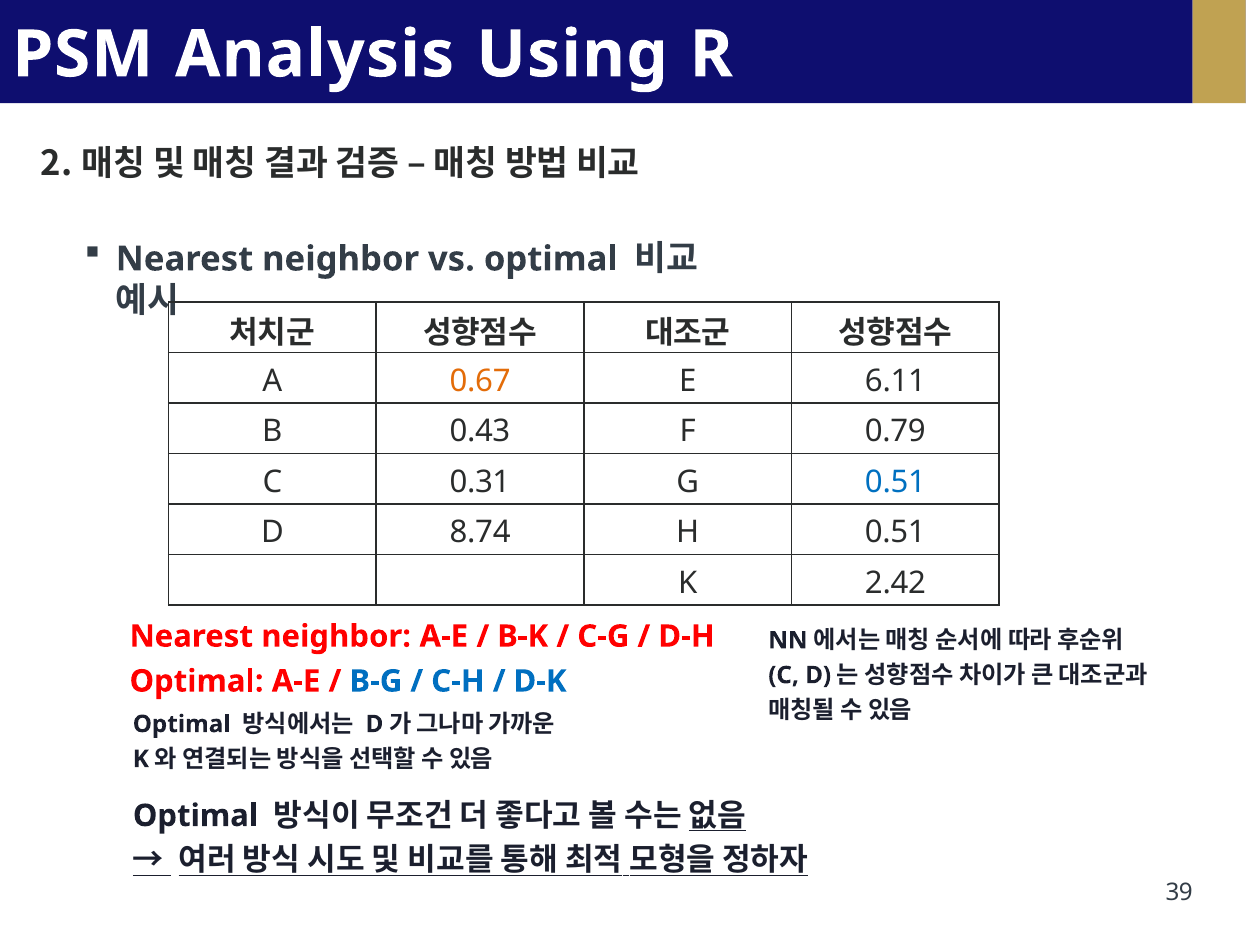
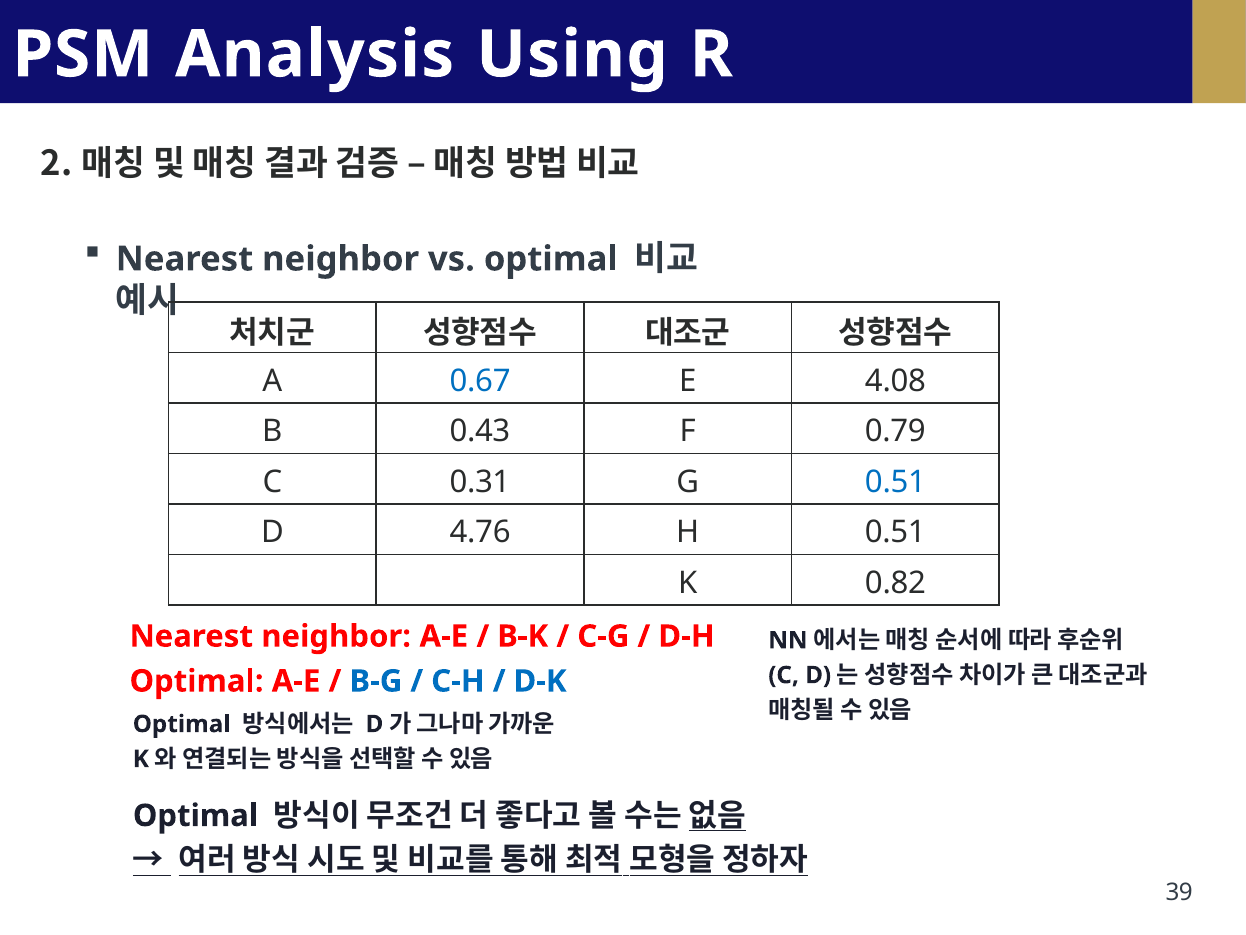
0.67 colour: orange -> blue
6.11: 6.11 -> 4.08
8.74: 8.74 -> 4.76
2.42: 2.42 -> 0.82
